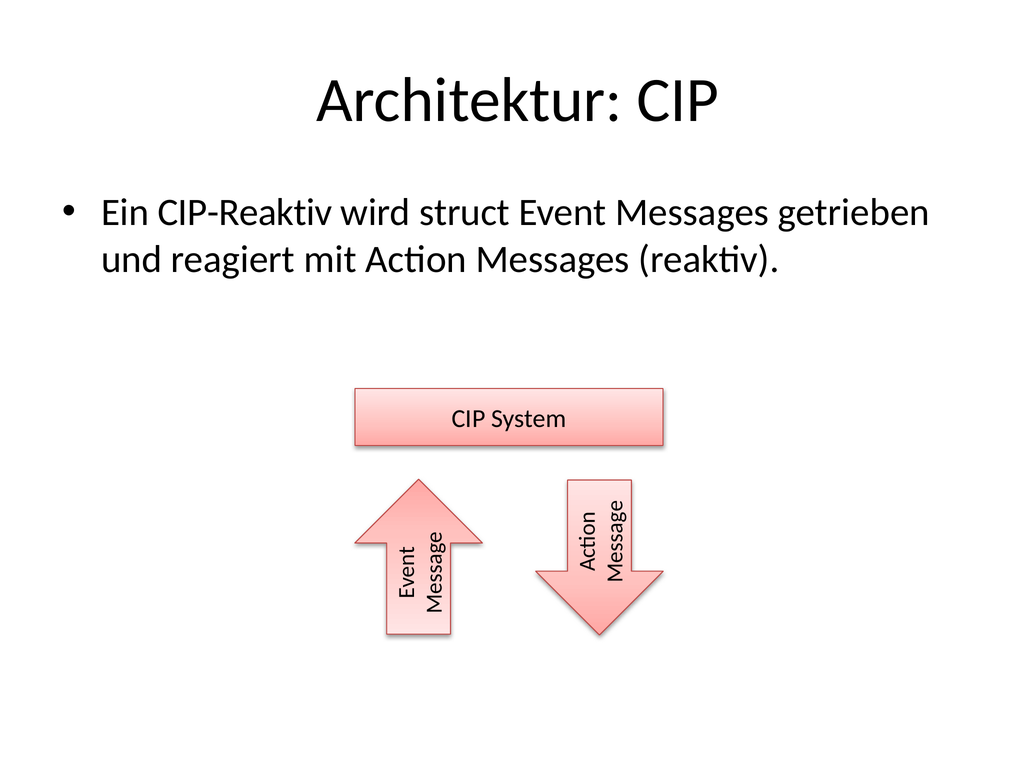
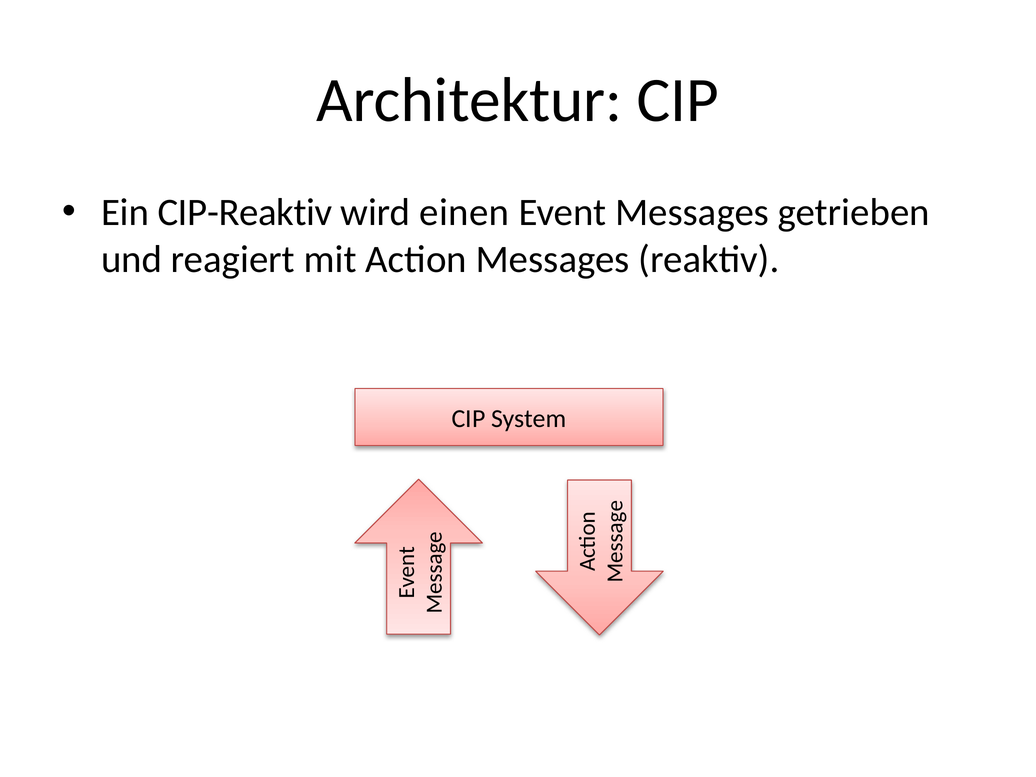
struct: struct -> einen
